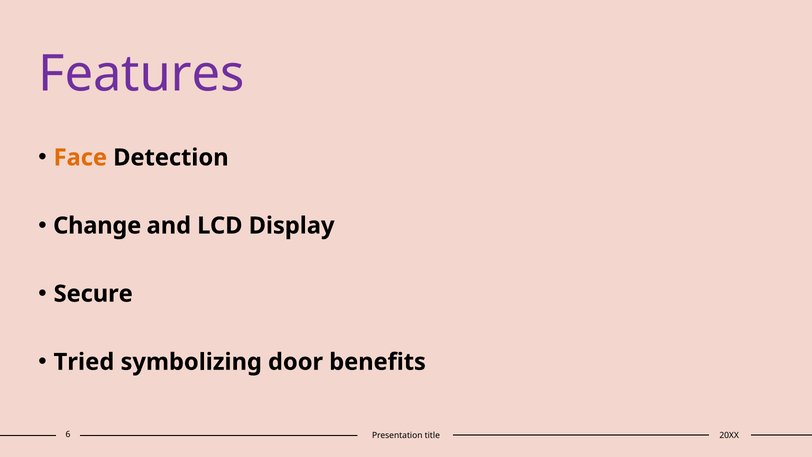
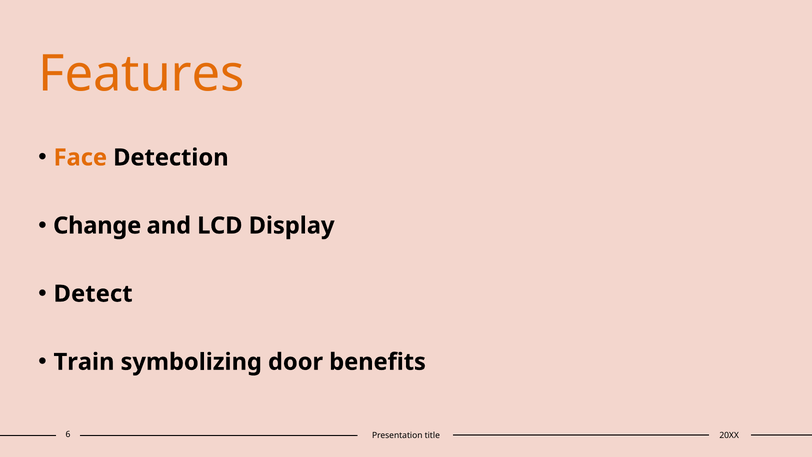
Features colour: purple -> orange
Secure: Secure -> Detect
Tried: Tried -> Train
